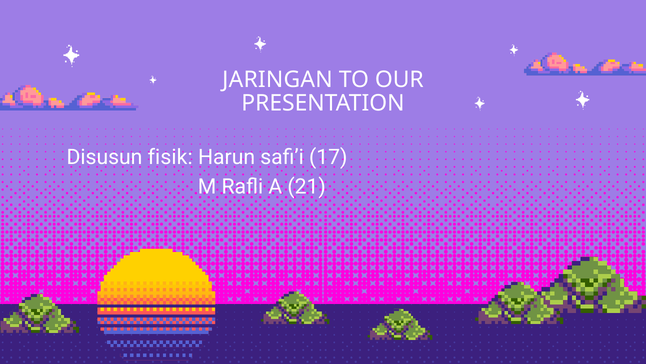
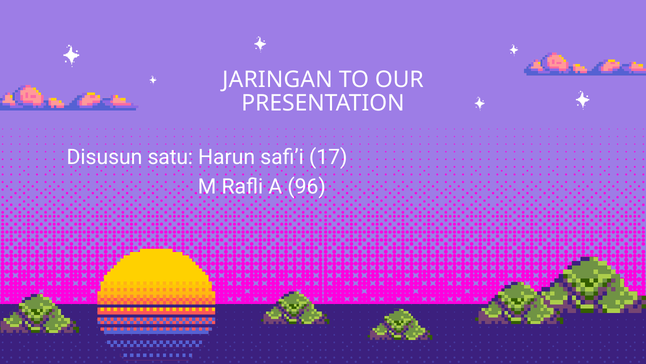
fisik: fisik -> satu
21: 21 -> 96
